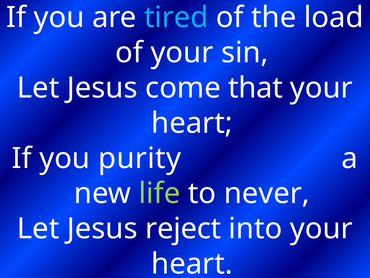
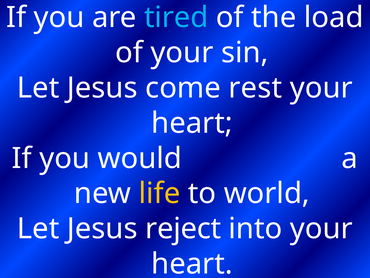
that: that -> rest
purity: purity -> would
life colour: light green -> yellow
never: never -> world
